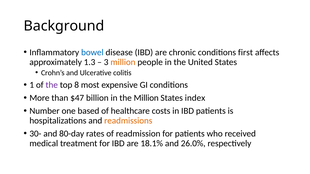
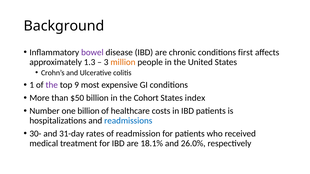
bowel colour: blue -> purple
8: 8 -> 9
$47: $47 -> $50
the Million: Million -> Cohort
one based: based -> billion
readmissions colour: orange -> blue
80-day: 80-day -> 31-day
